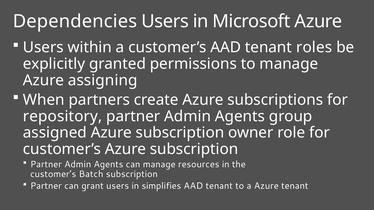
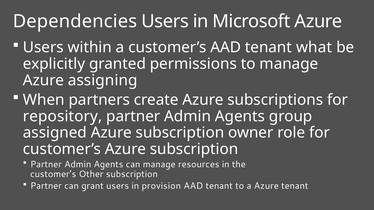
roles: roles -> what
Batch: Batch -> Other
simplifies: simplifies -> provision
